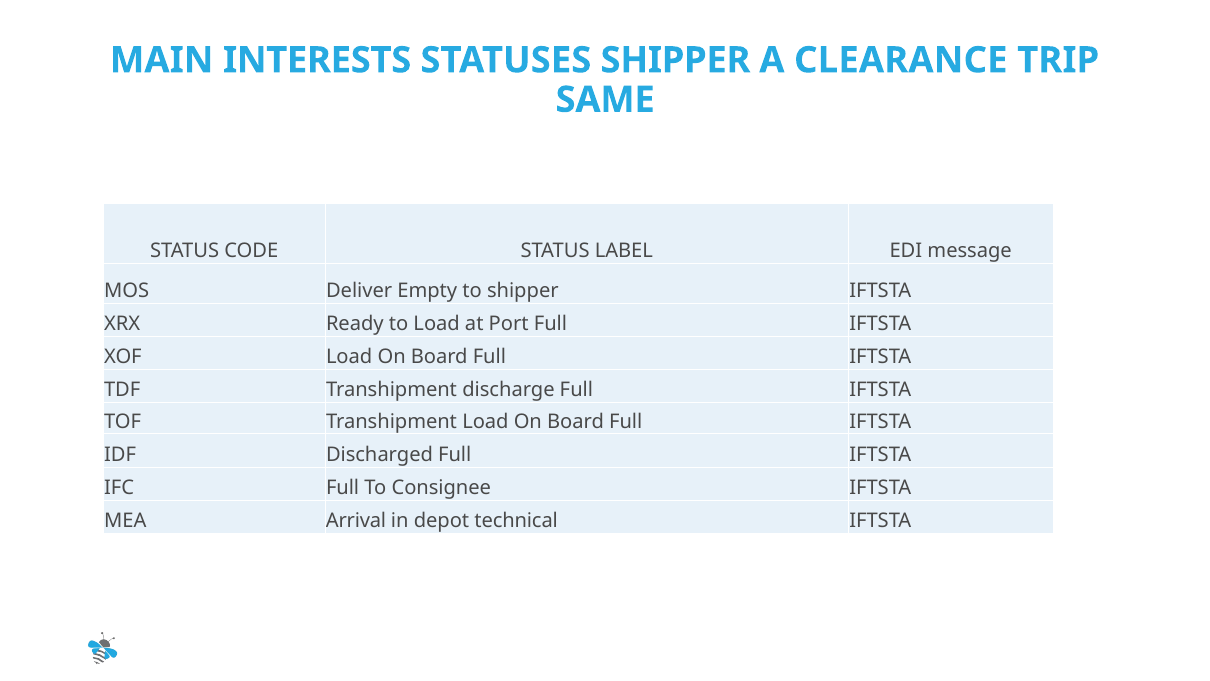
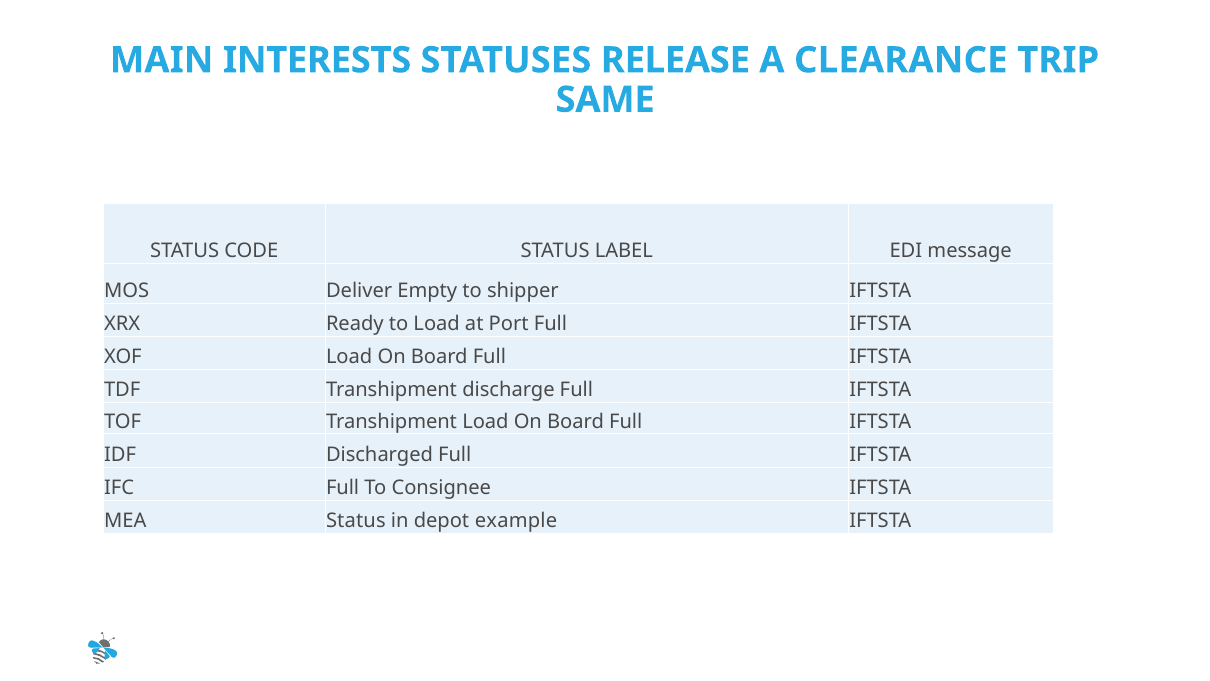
STATUSES SHIPPER: SHIPPER -> RELEASE
MEA Arrival: Arrival -> Status
technical: technical -> example
